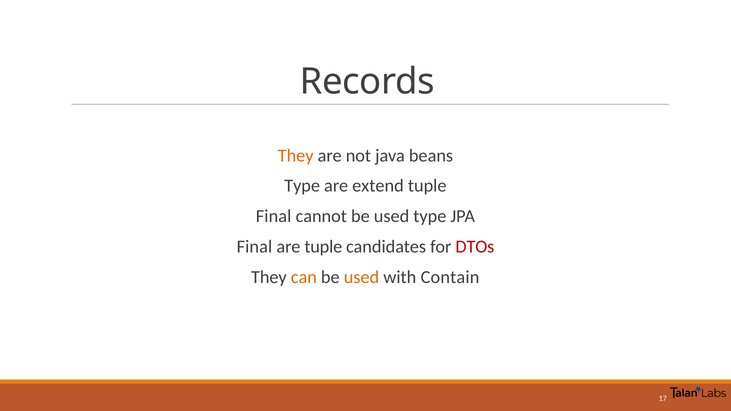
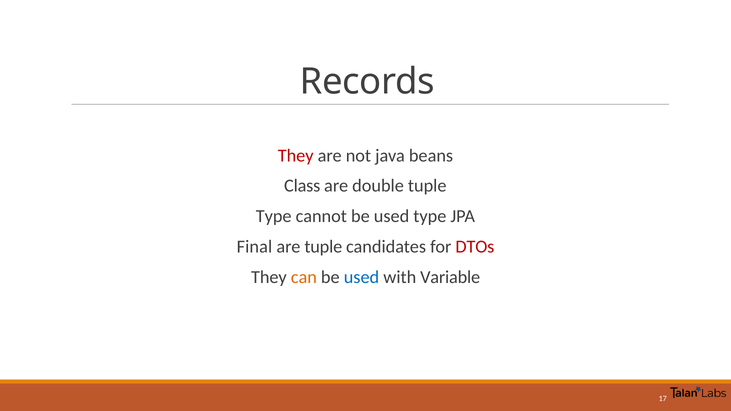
They at (296, 156) colour: orange -> red
Type at (302, 186): Type -> Class
extend: extend -> double
Final at (274, 216): Final -> Type
used at (361, 277) colour: orange -> blue
Contain: Contain -> Variable
